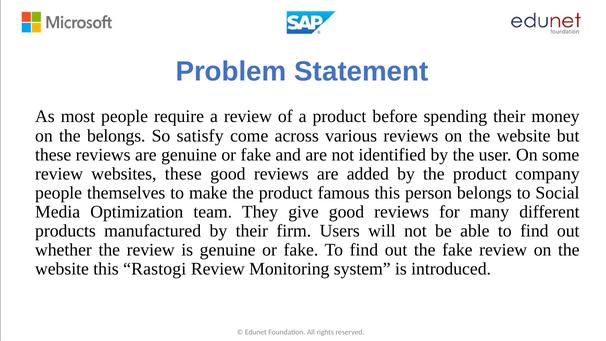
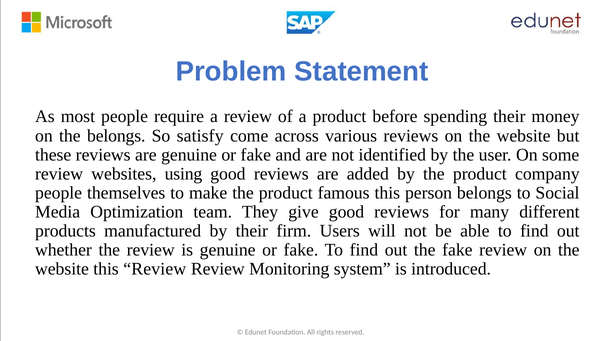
websites these: these -> using
this Rastogi: Rastogi -> Review
